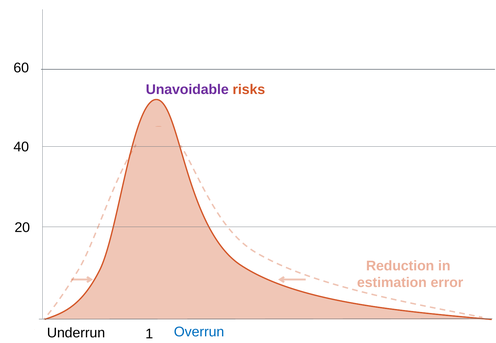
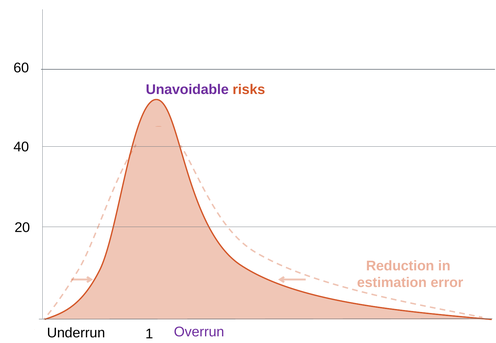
Overrun colour: blue -> purple
